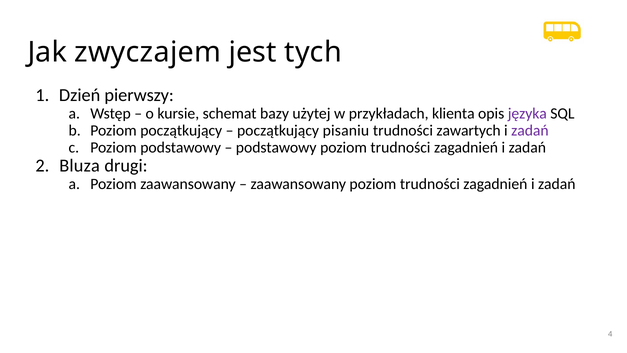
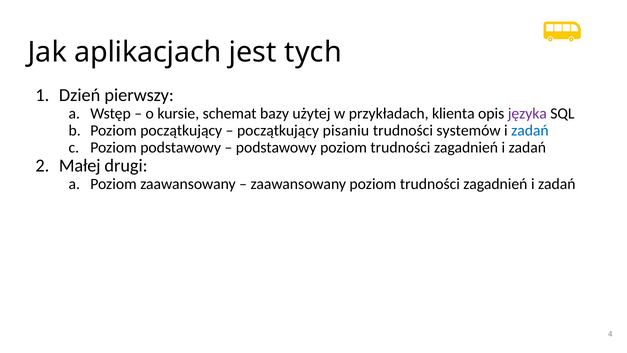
zwyczajem: zwyczajem -> aplikacjach
zawartych: zawartych -> systemów
zadań at (530, 130) colour: purple -> blue
Bluza: Bluza -> Małej
